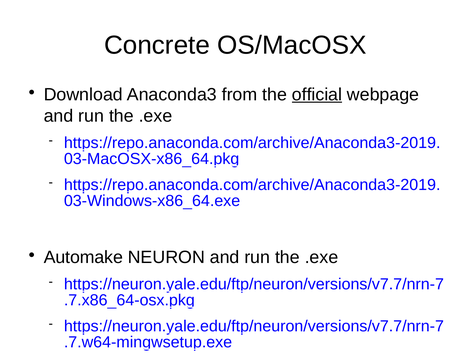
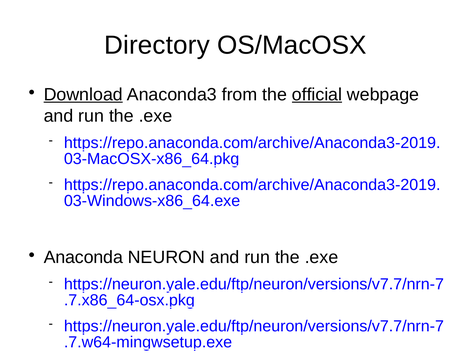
Concrete: Concrete -> Directory
Download underline: none -> present
Automake: Automake -> Anaconda
